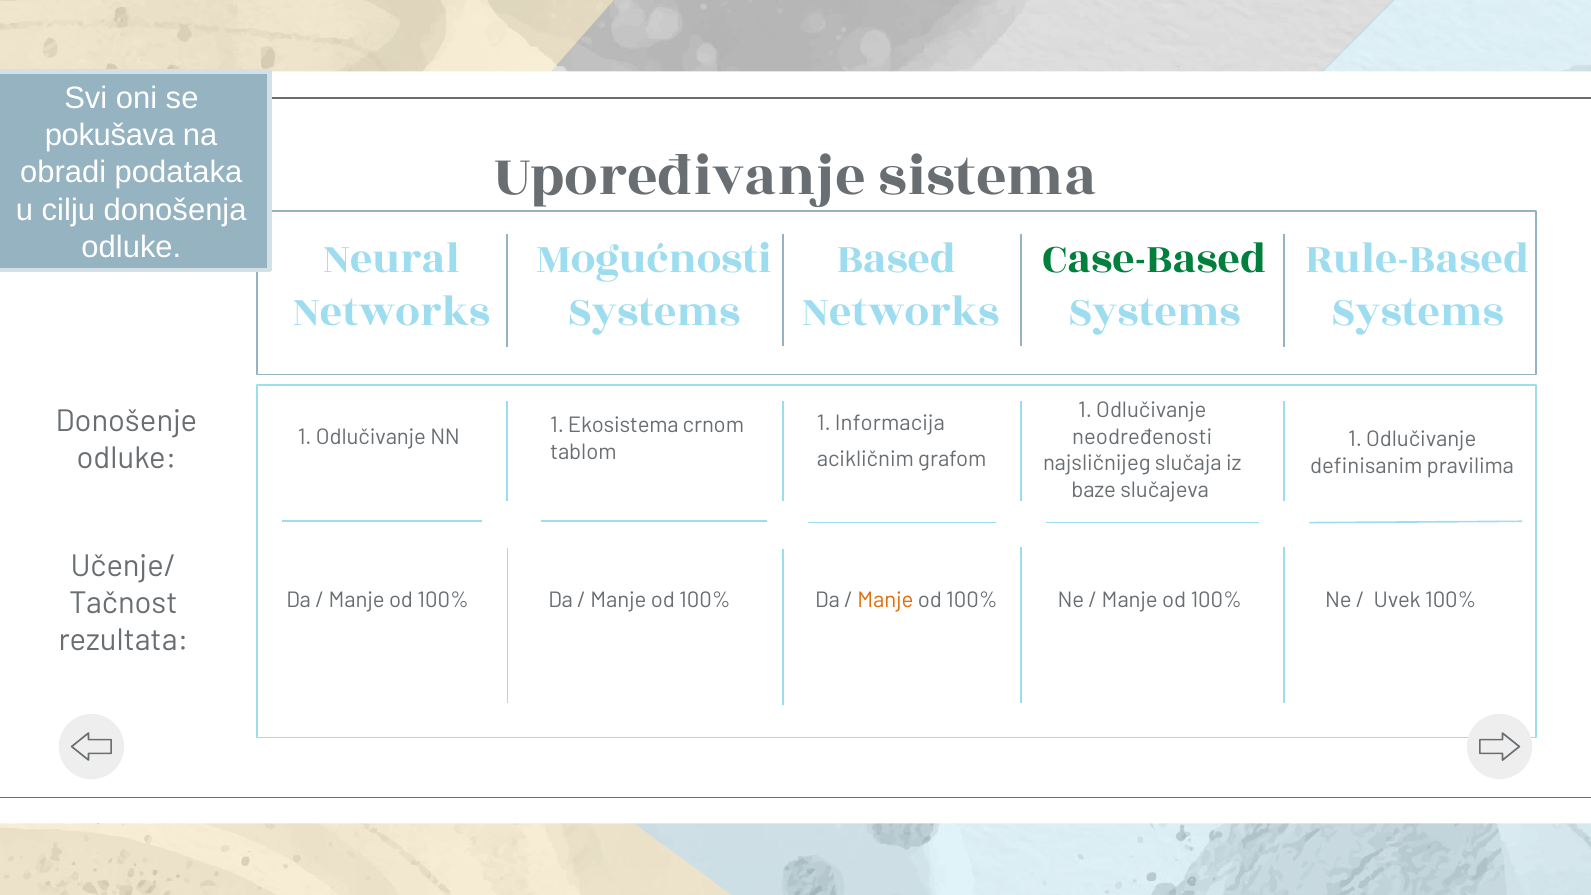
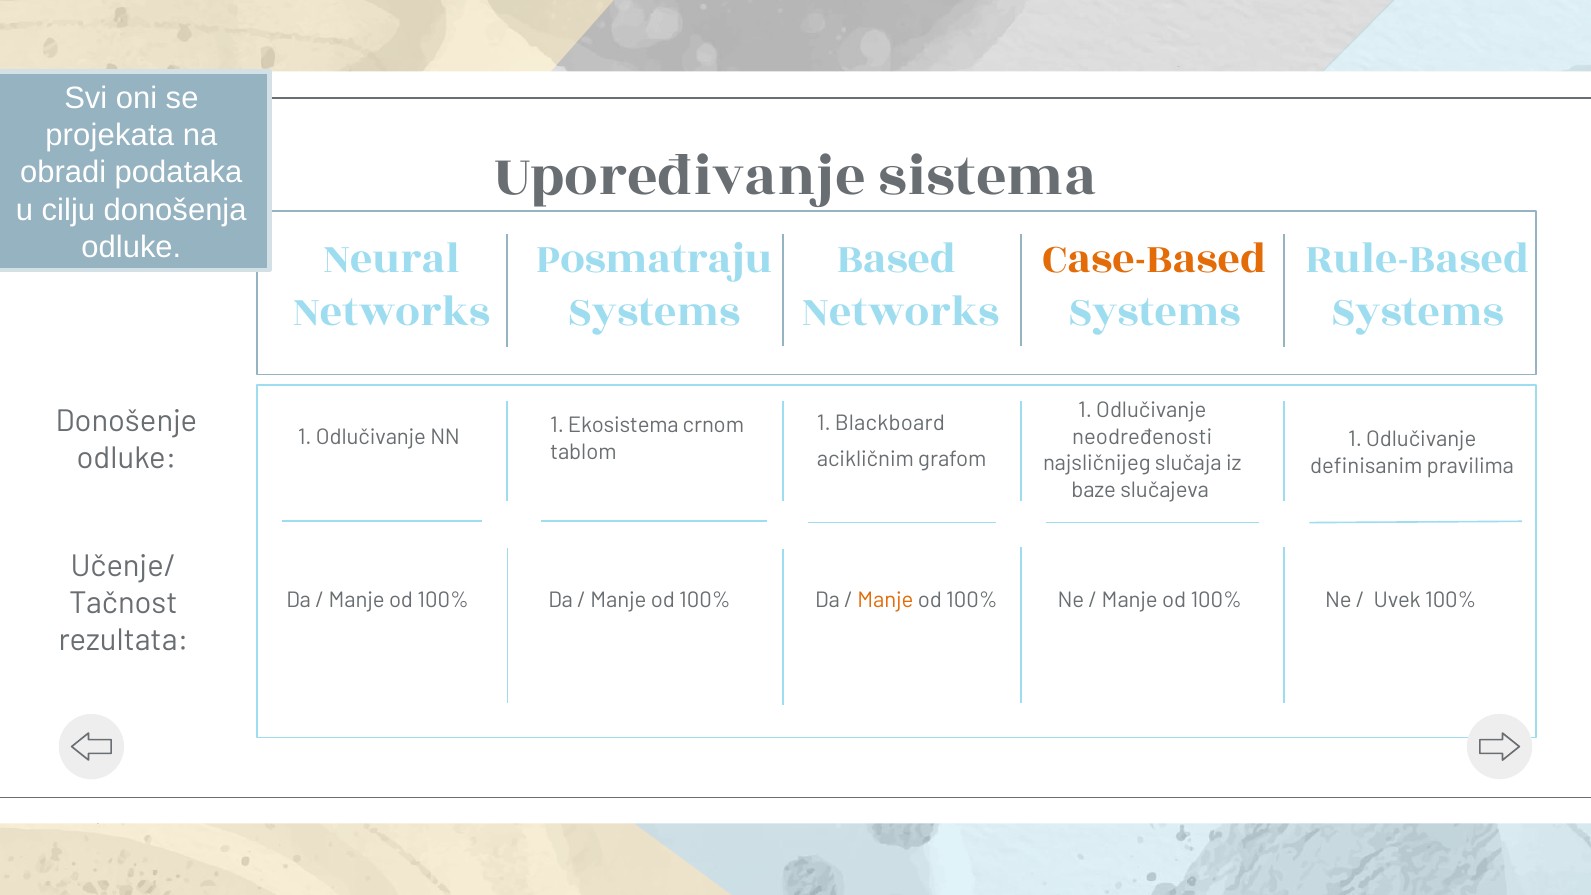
pokušava: pokušava -> projekata
Mogućnosti: Mogućnosti -> Posmatraju
Case-Based colour: green -> orange
Informacija: Informacija -> Blackboard
